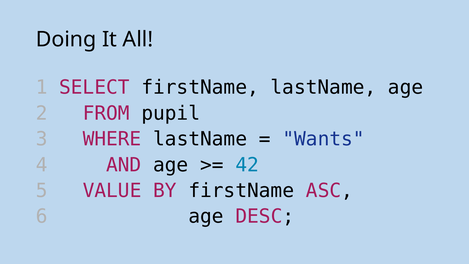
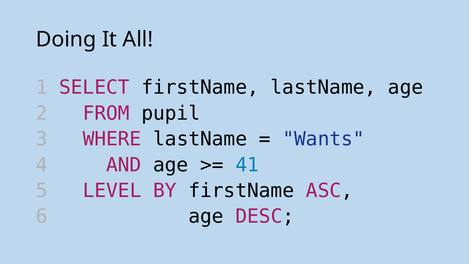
42: 42 -> 41
VALUE: VALUE -> LEVEL
